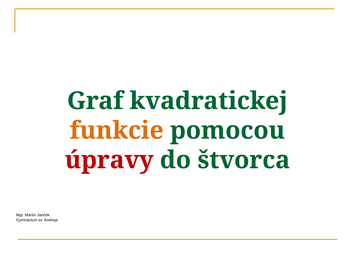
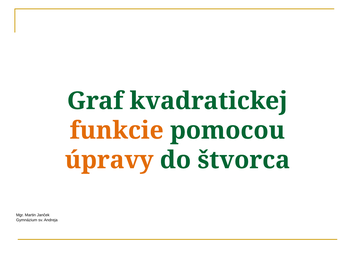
úpravy colour: red -> orange
